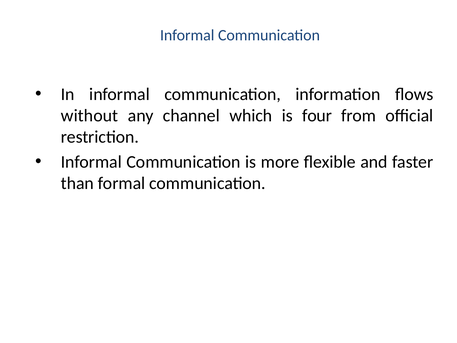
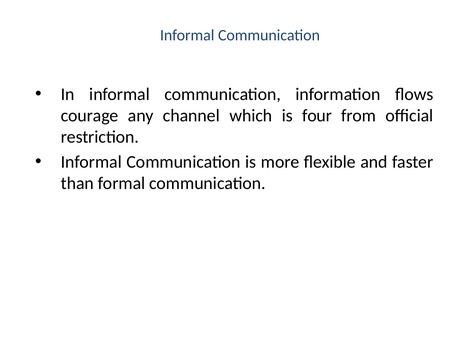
without: without -> courage
